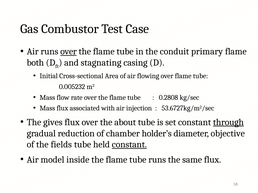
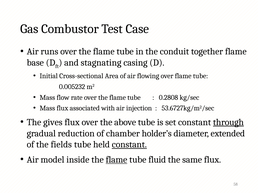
over at (69, 52) underline: present -> none
primary: primary -> together
both: both -> base
about: about -> above
objective: objective -> extended
flame at (116, 160) underline: none -> present
tube runs: runs -> fluid
